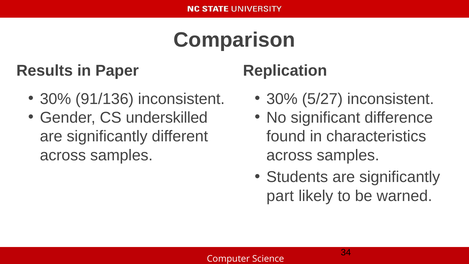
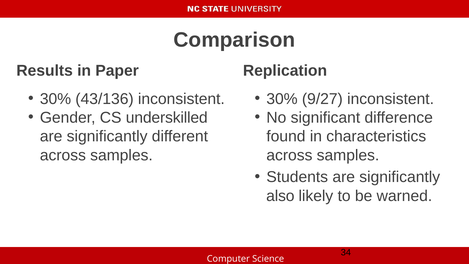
91/136: 91/136 -> 43/136
5/27: 5/27 -> 9/27
part: part -> also
